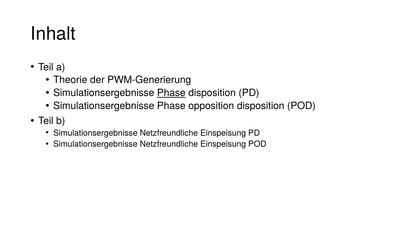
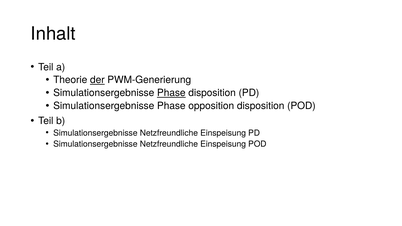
der underline: none -> present
